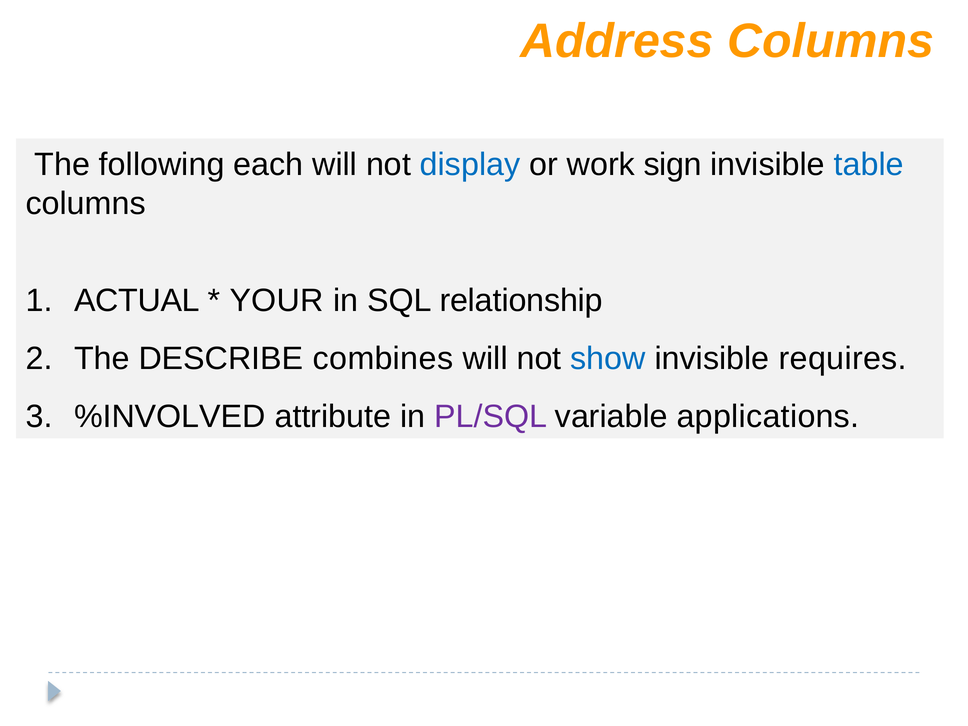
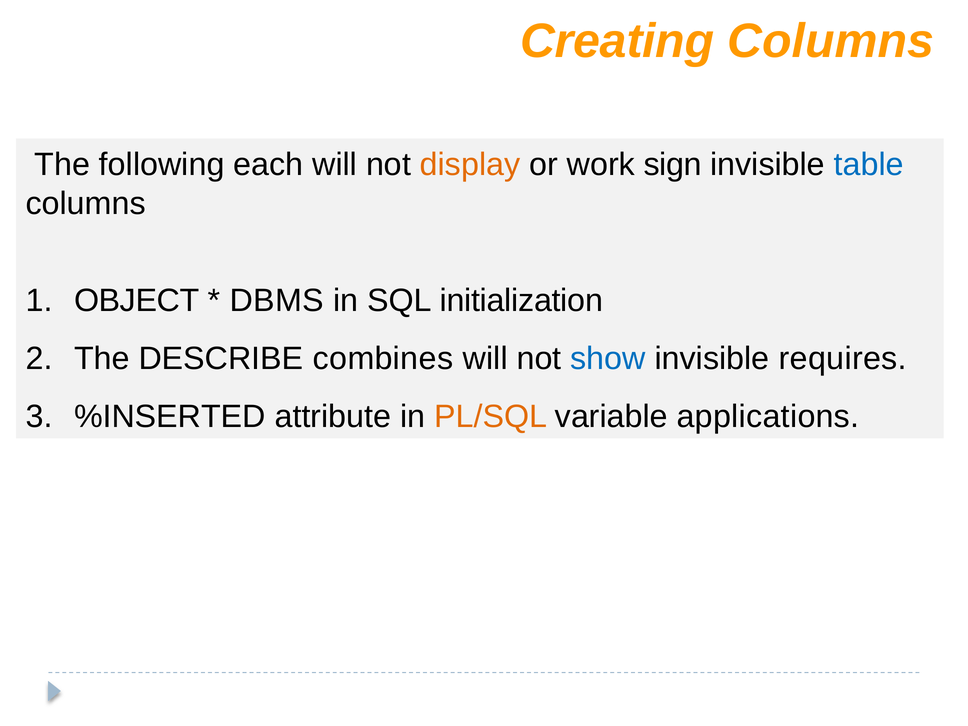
Address: Address -> Creating
display colour: blue -> orange
ACTUAL: ACTUAL -> OBJECT
YOUR: YOUR -> DBMS
relationship: relationship -> initialization
%INVOLVED: %INVOLVED -> %INSERTED
PL/SQL colour: purple -> orange
